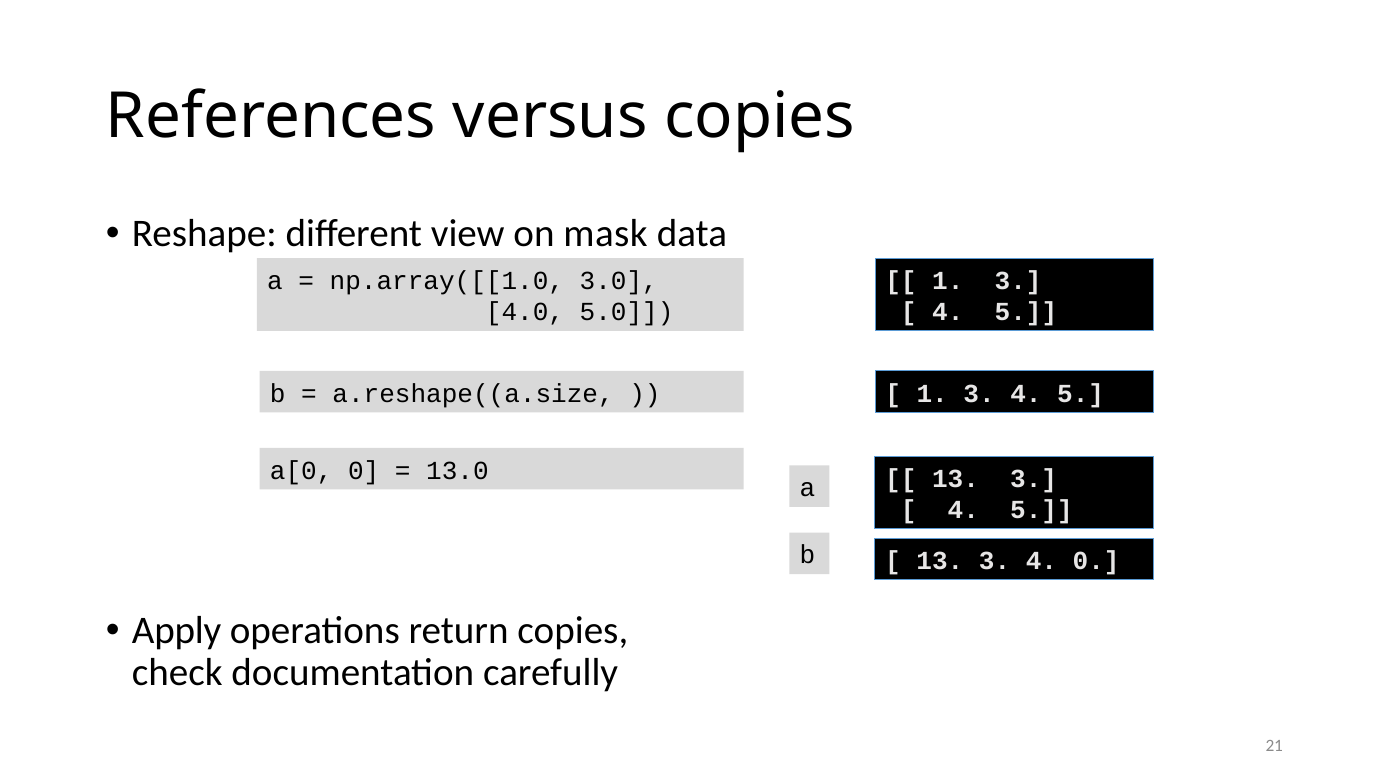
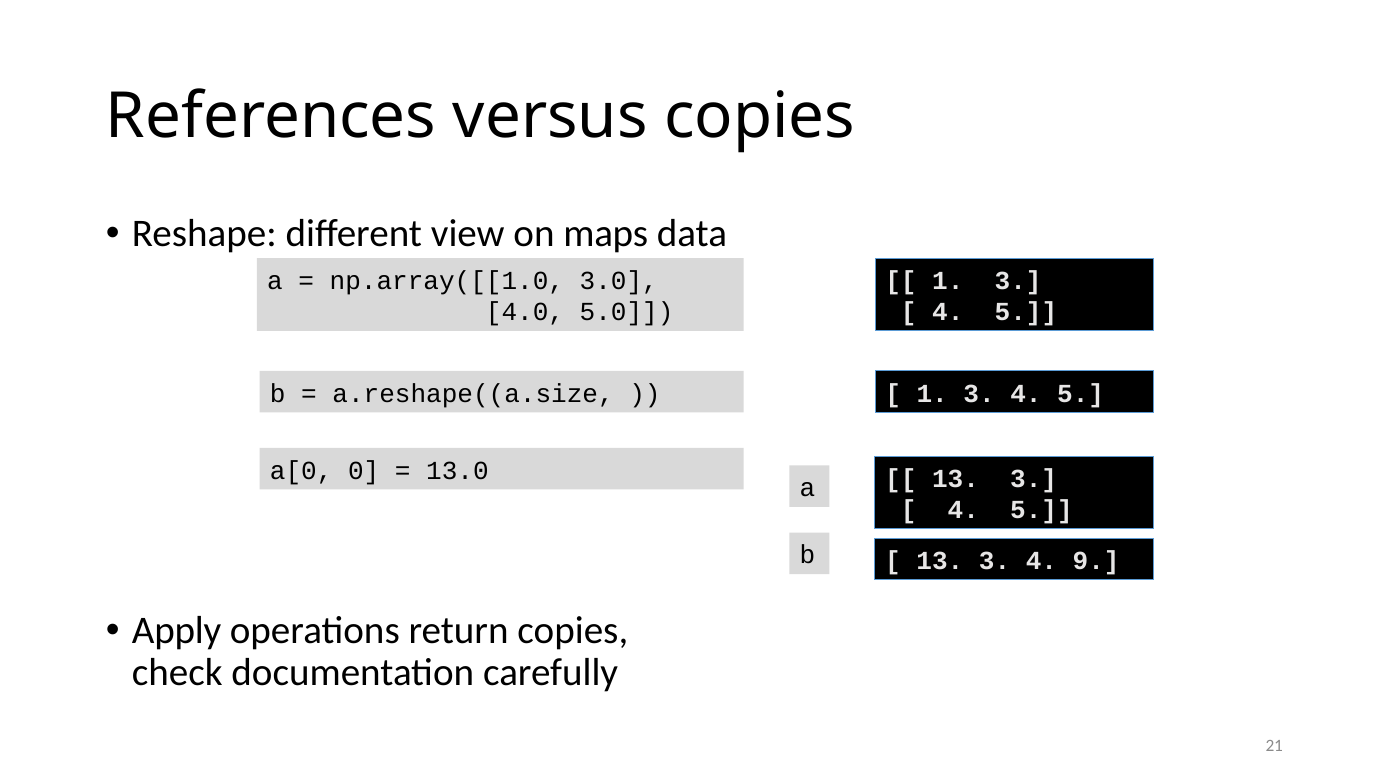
mask: mask -> maps
4 0: 0 -> 9
